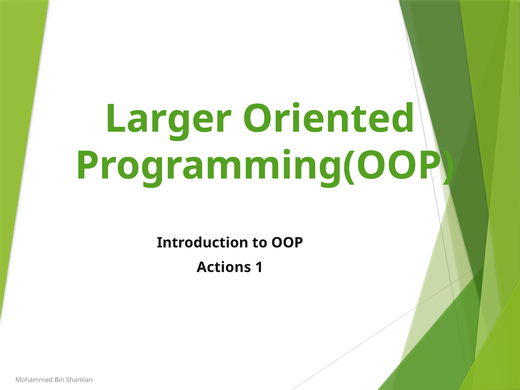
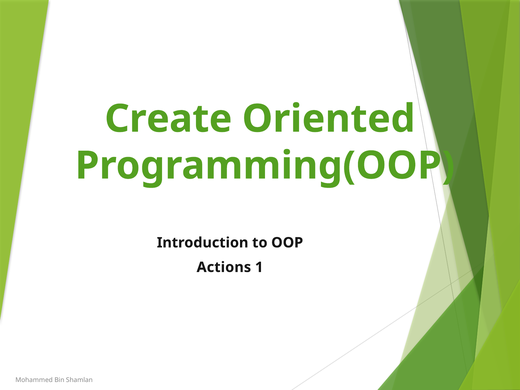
Larger: Larger -> Create
